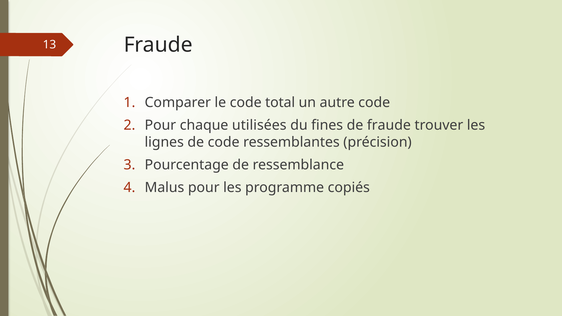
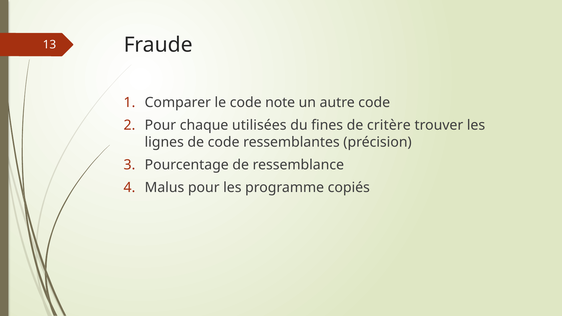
total: total -> note
de fraude: fraude -> critère
